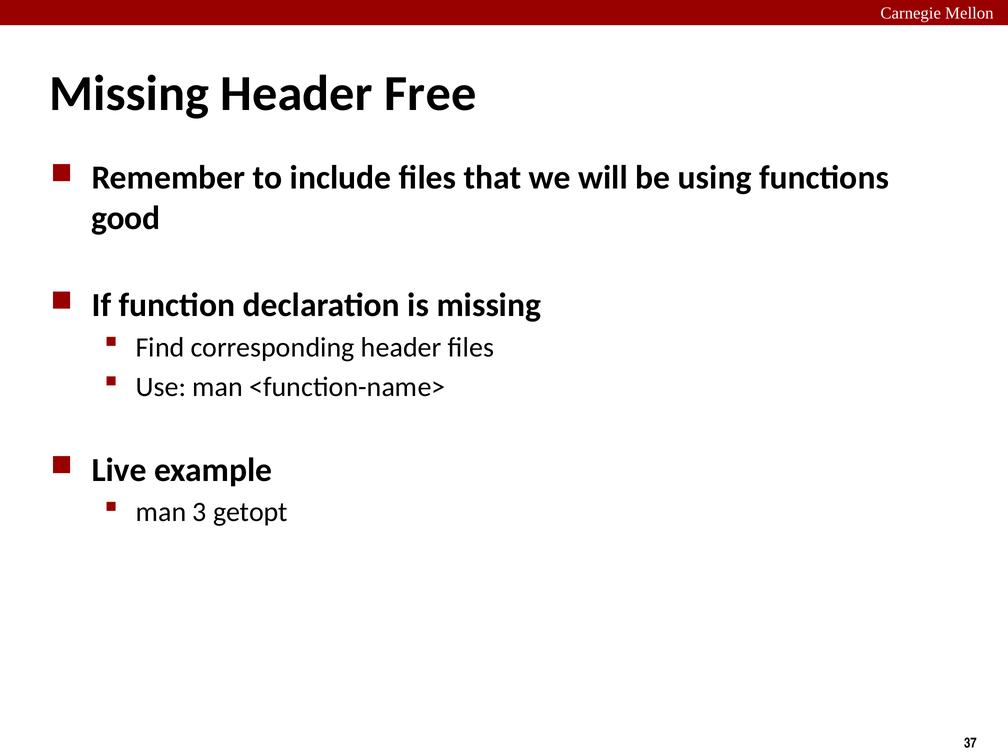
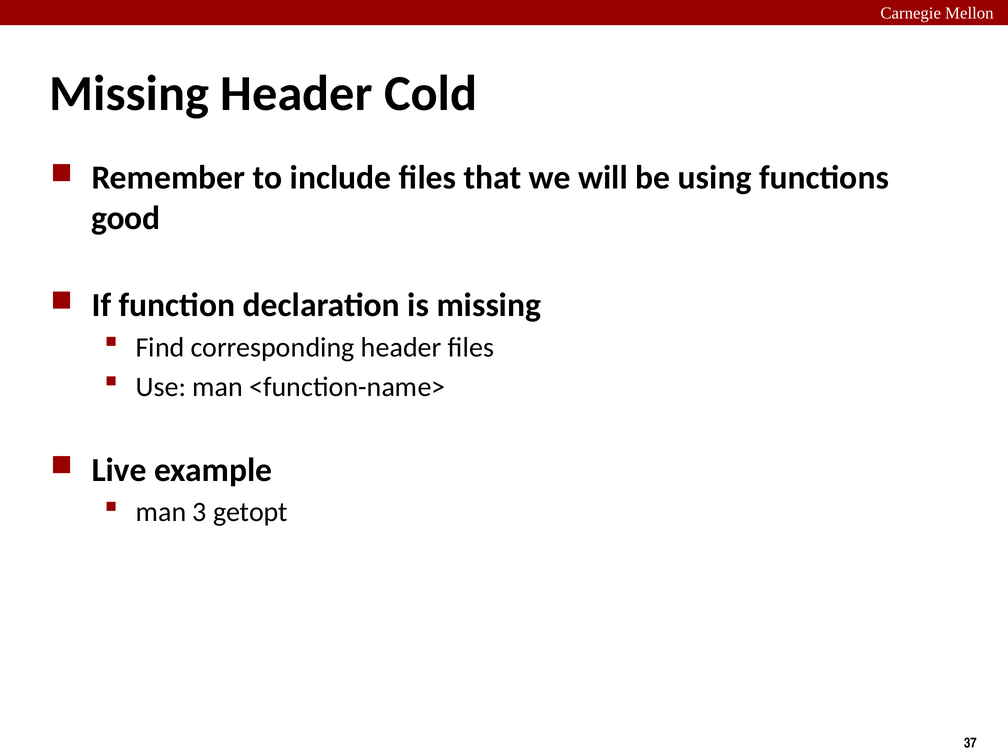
Free: Free -> Cold
